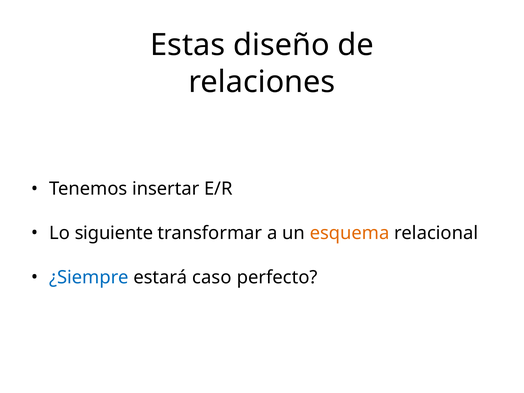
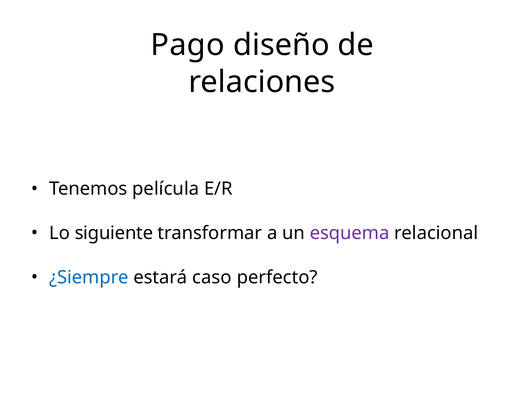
Estas: Estas -> Pago
insertar: insertar -> película
esquema colour: orange -> purple
